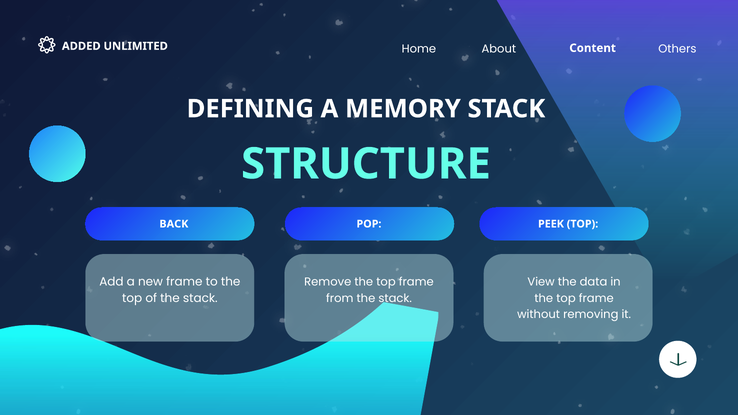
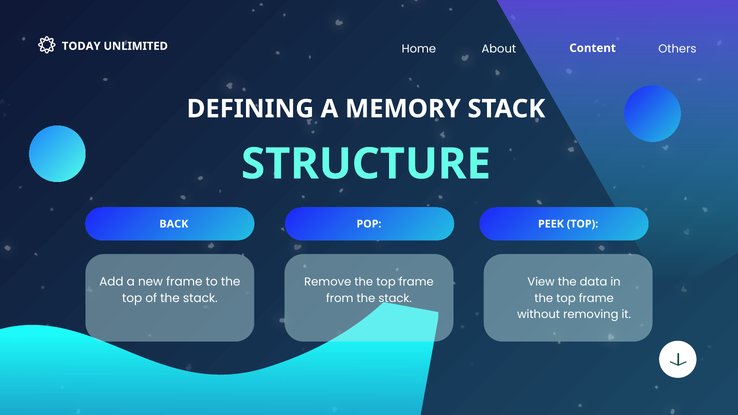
ADDED: ADDED -> TODAY
